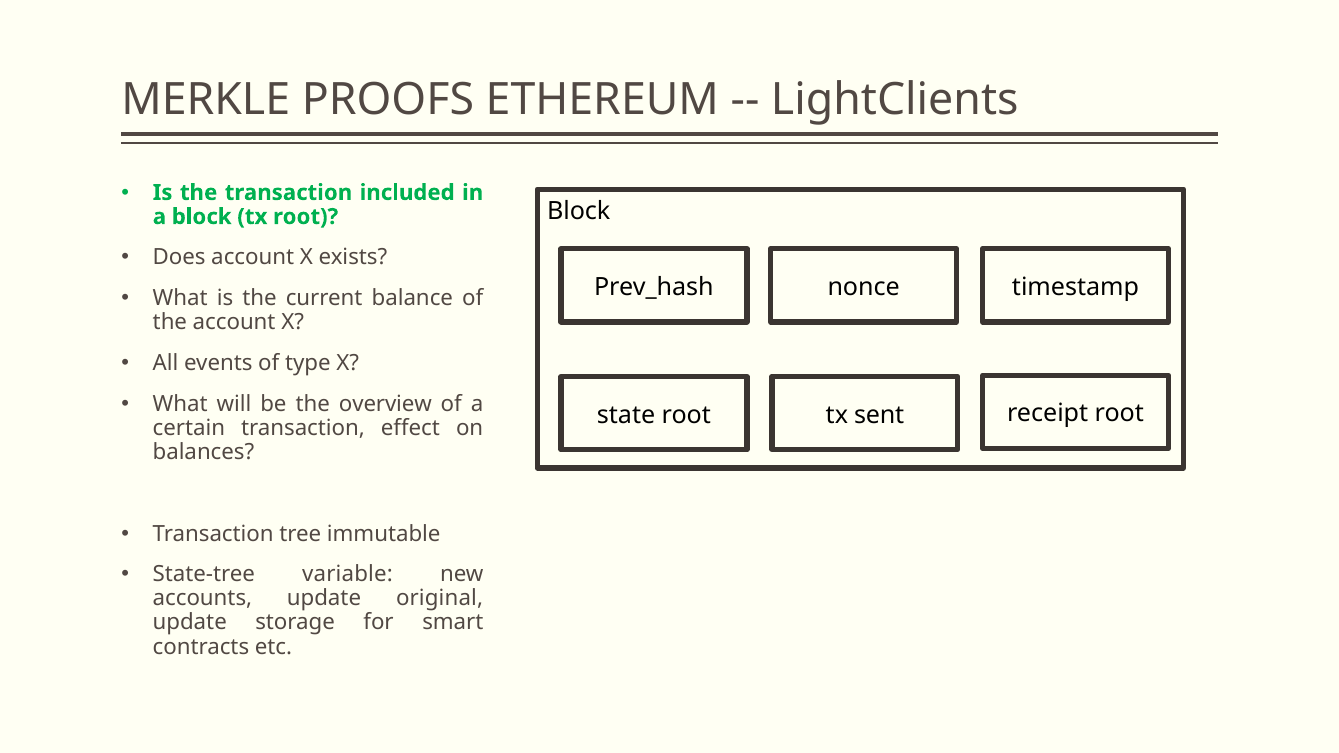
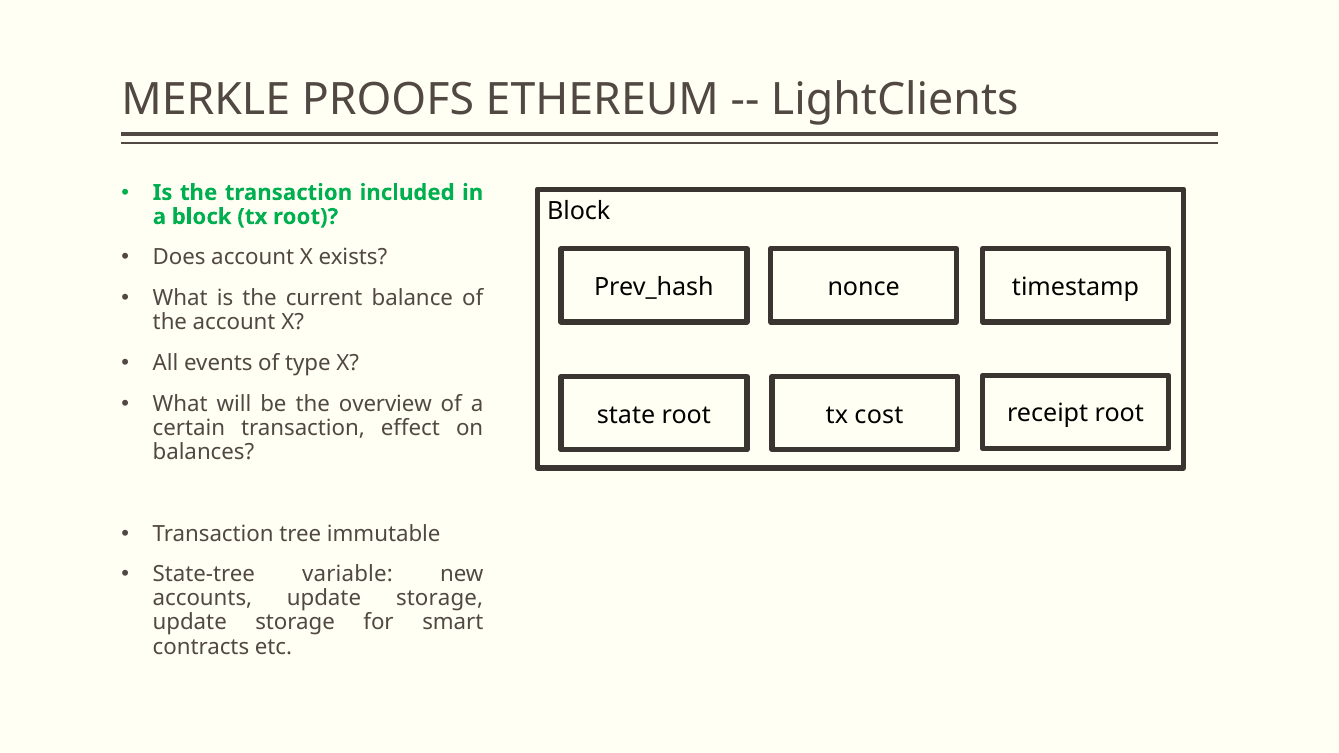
sent: sent -> cost
accounts update original: original -> storage
